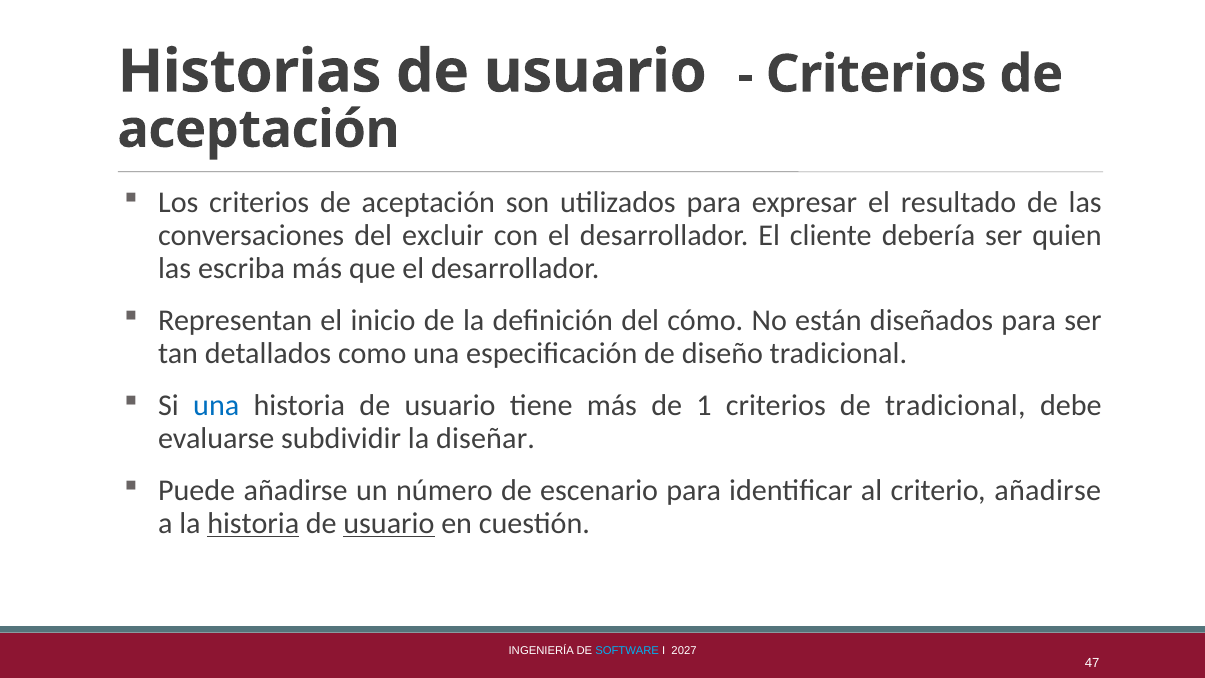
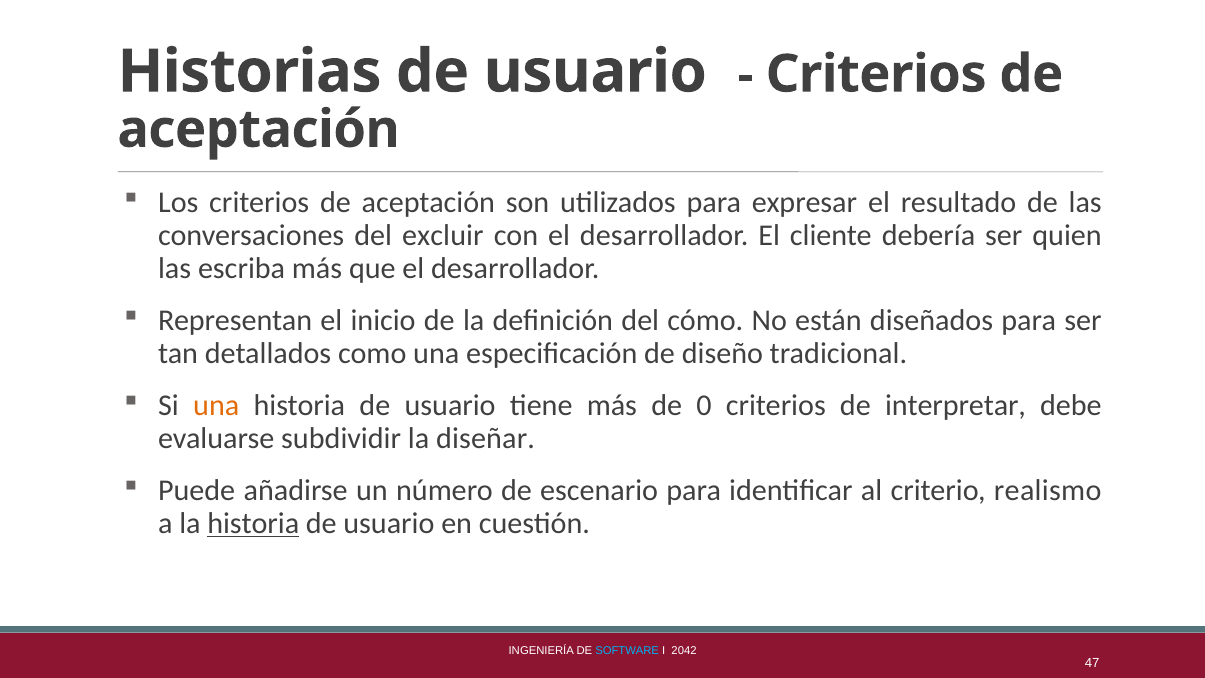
una at (216, 406) colour: blue -> orange
1: 1 -> 0
de tradicional: tradicional -> interpretar
criterio añadirse: añadirse -> realismo
usuario at (389, 523) underline: present -> none
2027: 2027 -> 2042
